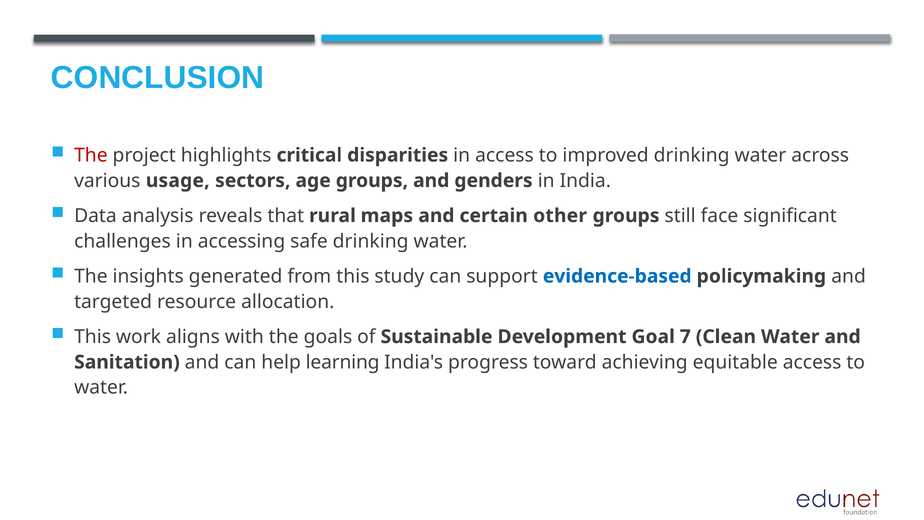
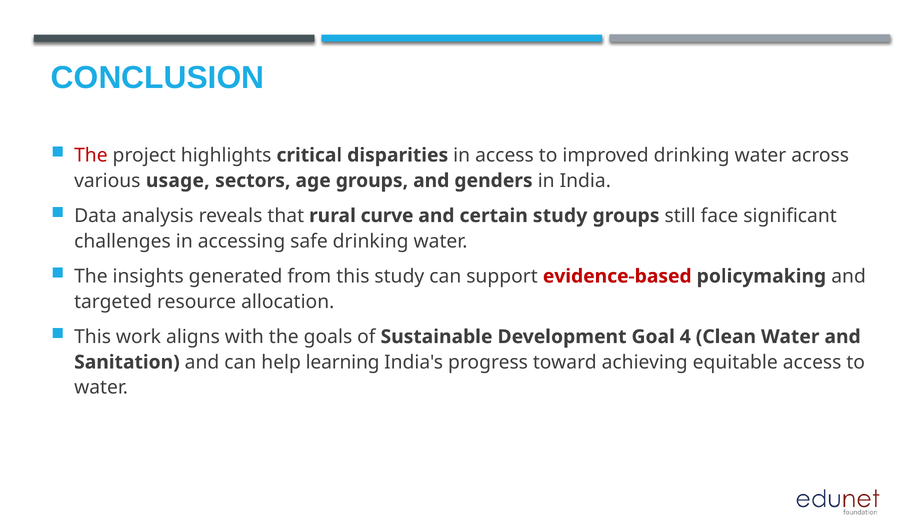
maps: maps -> curve
certain other: other -> study
evidence-based colour: blue -> red
7: 7 -> 4
